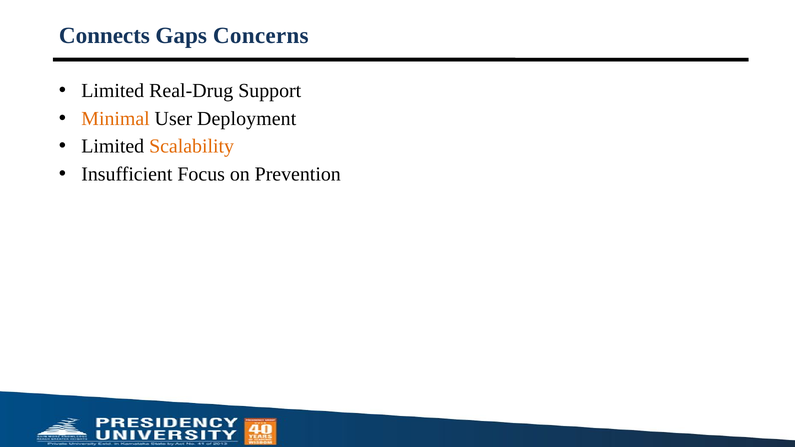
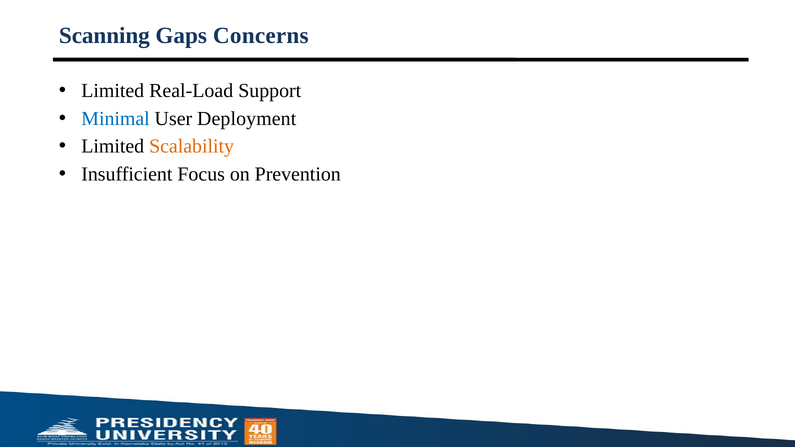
Connects: Connects -> Scanning
Real-Drug: Real-Drug -> Real-Load
Minimal colour: orange -> blue
